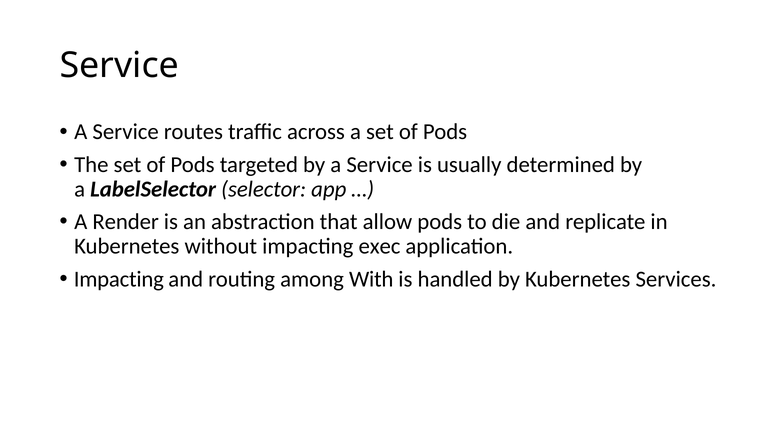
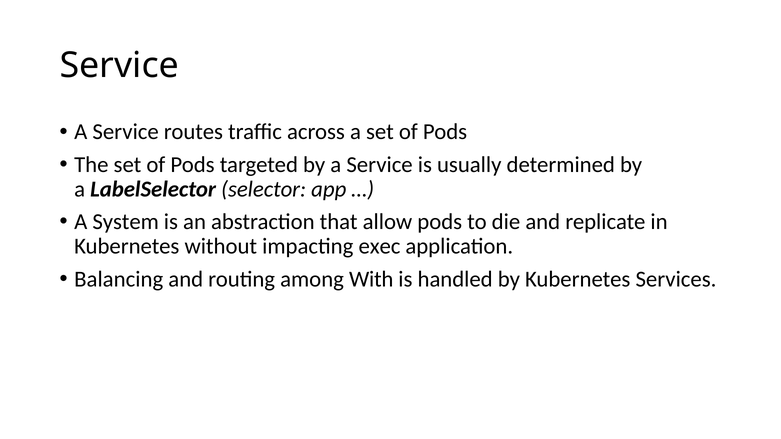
Render: Render -> System
Impacting at (119, 279): Impacting -> Balancing
